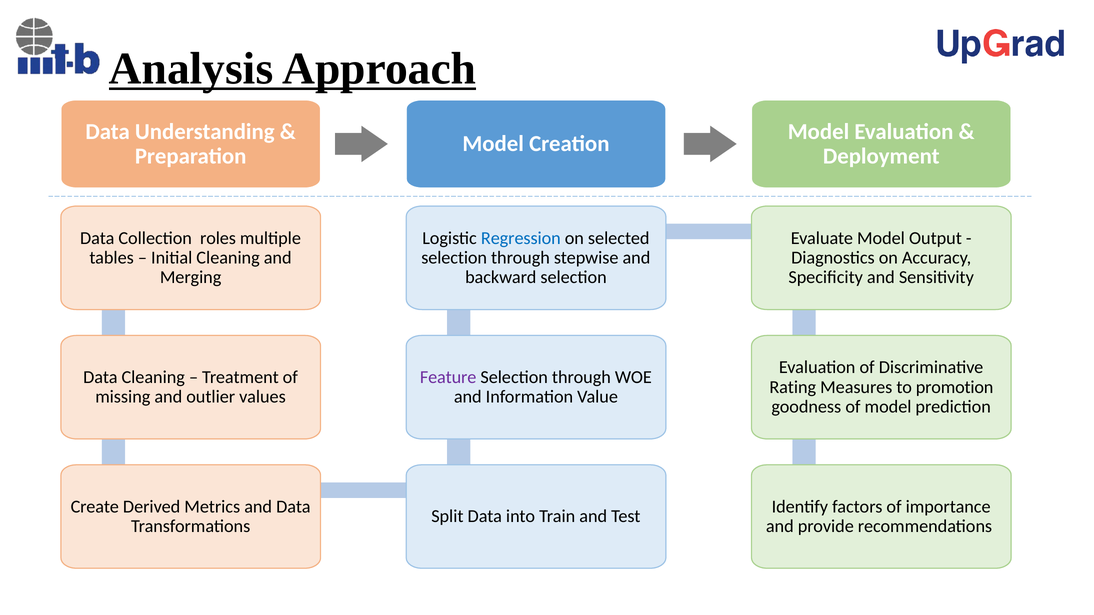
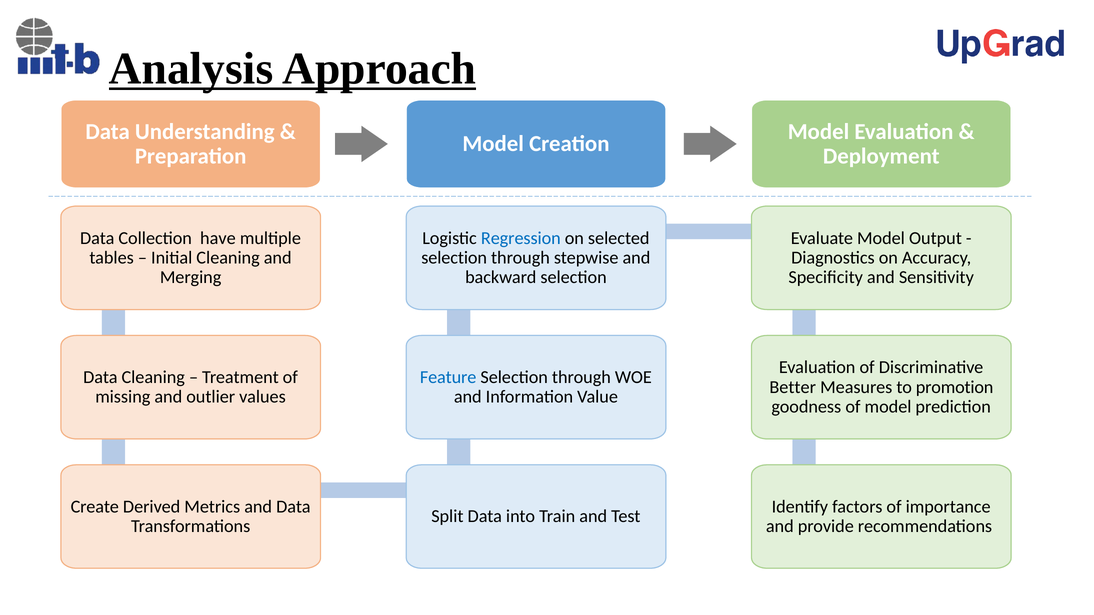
roles: roles -> have
Feature colour: purple -> blue
Rating: Rating -> Better
